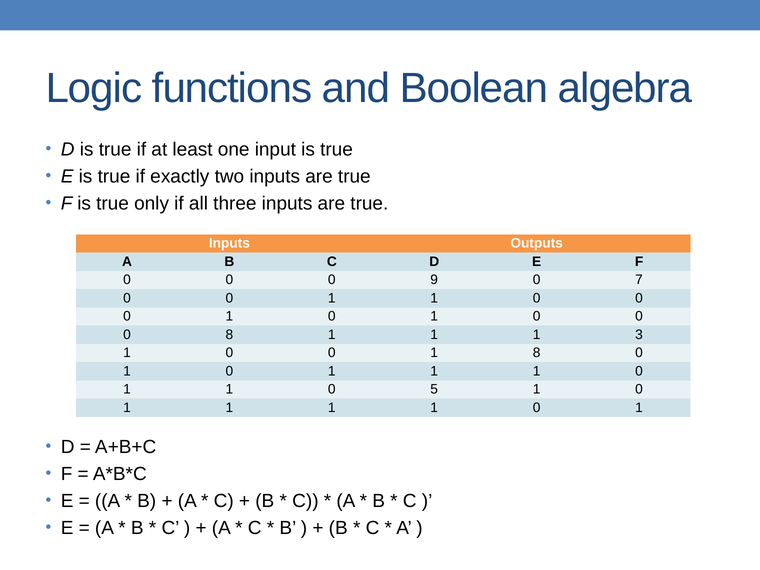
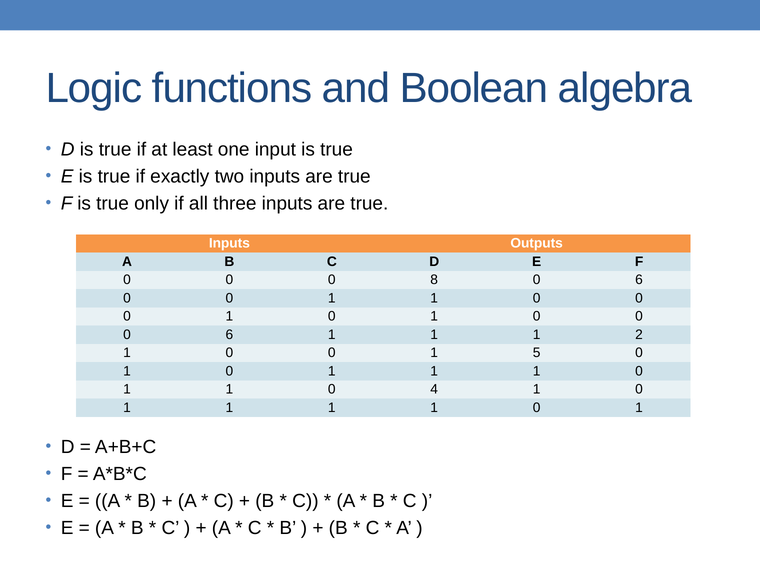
9: 9 -> 8
7 at (639, 280): 7 -> 6
8 at (229, 335): 8 -> 6
3: 3 -> 2
1 8: 8 -> 5
5: 5 -> 4
